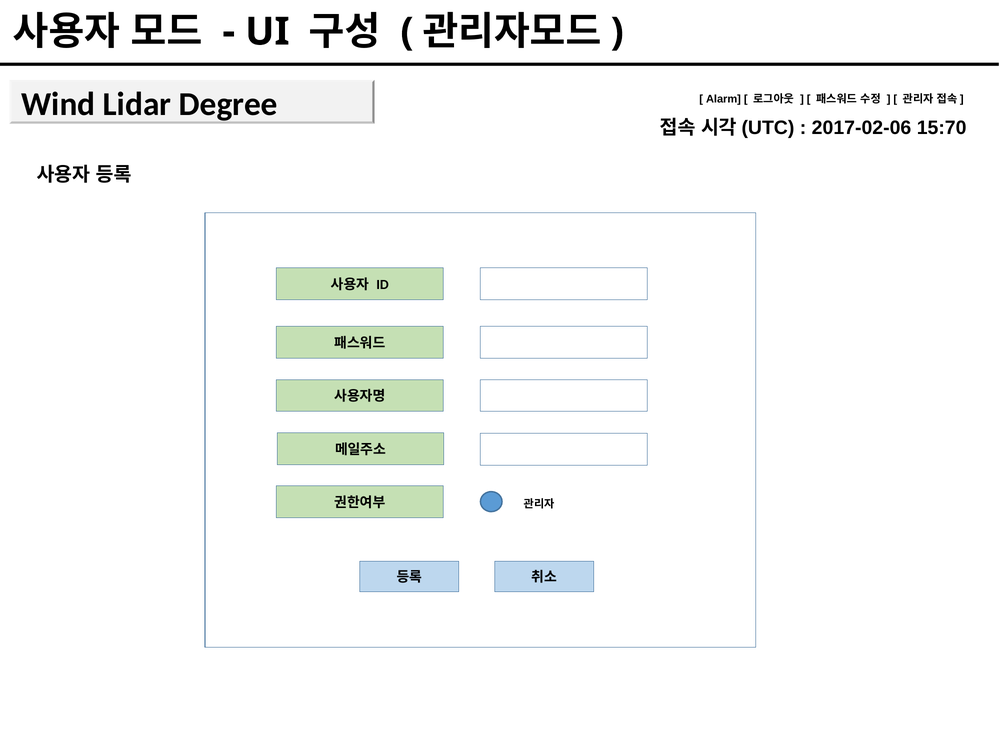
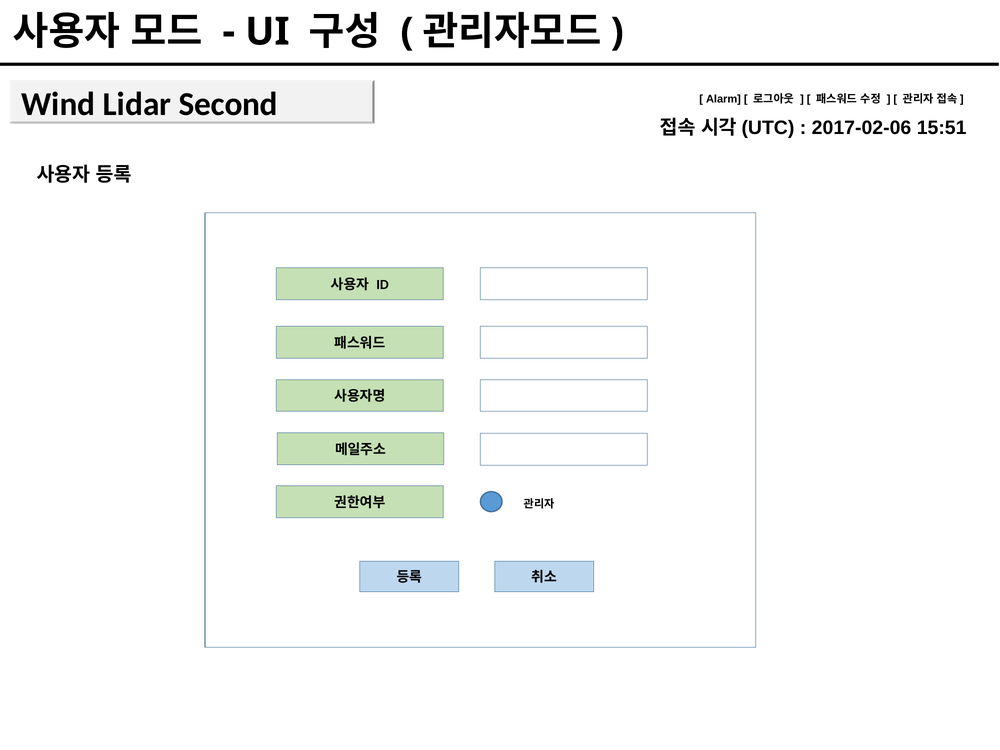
Degree: Degree -> Second
15:70: 15:70 -> 15:51
